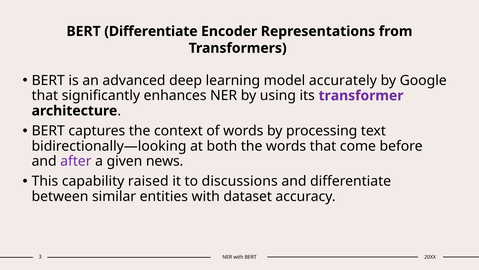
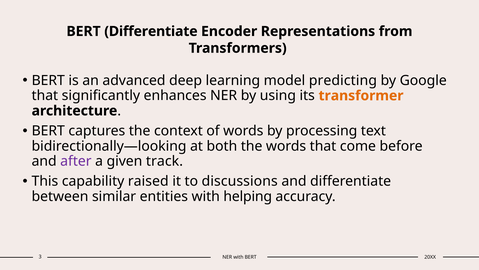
accurately: accurately -> predicting
transformer colour: purple -> orange
news: news -> track
dataset: dataset -> helping
